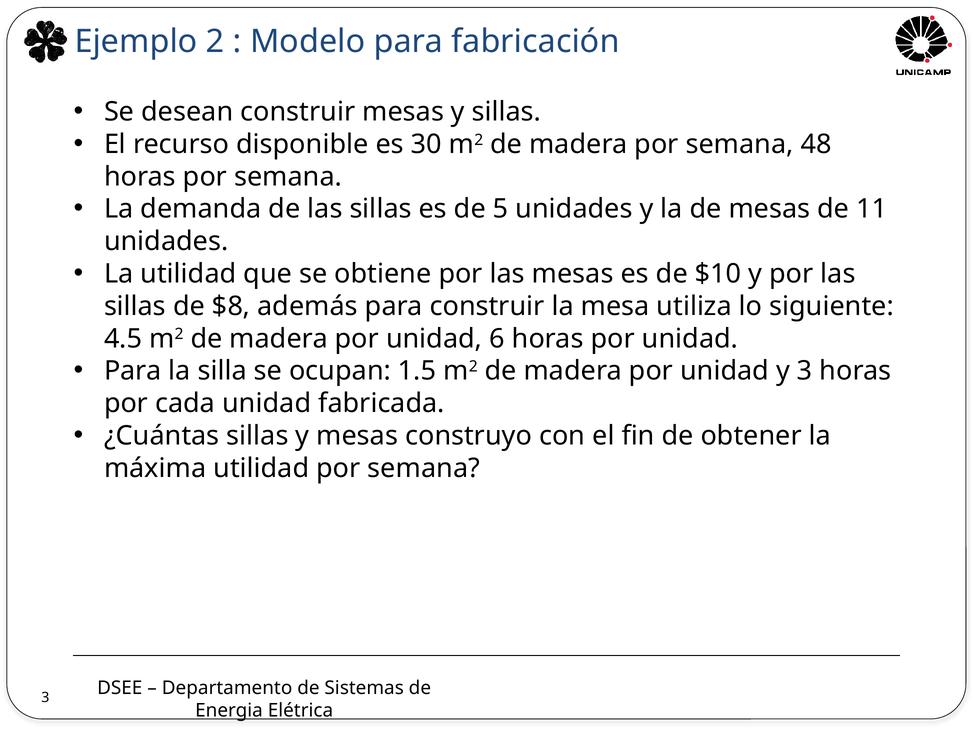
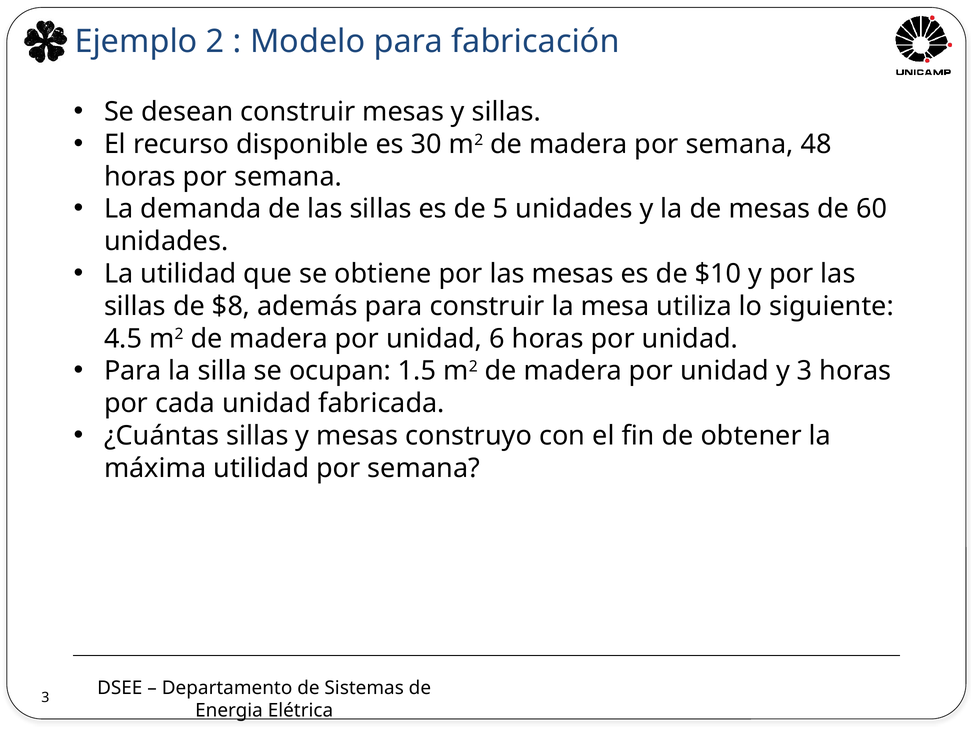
11: 11 -> 60
